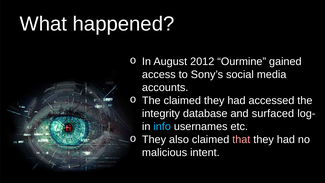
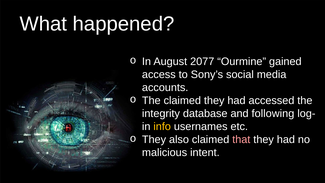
2012: 2012 -> 2077
surfaced: surfaced -> following
info colour: light blue -> yellow
